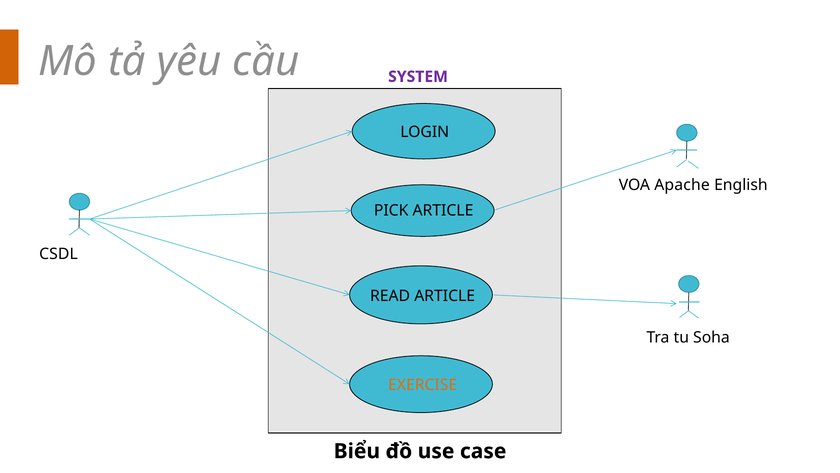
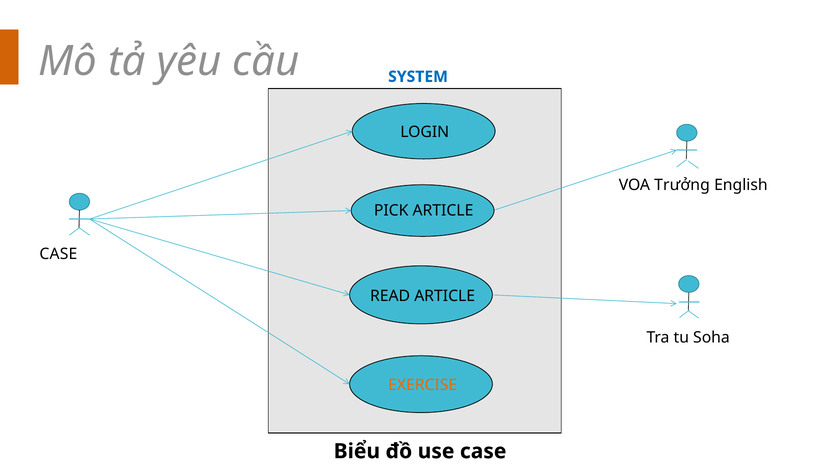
SYSTEM colour: purple -> blue
Apache: Apache -> Trưởng
CSDL at (58, 254): CSDL -> CASE
